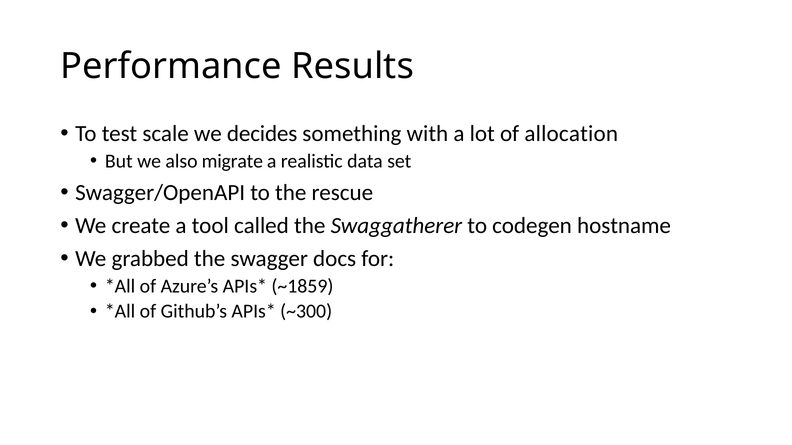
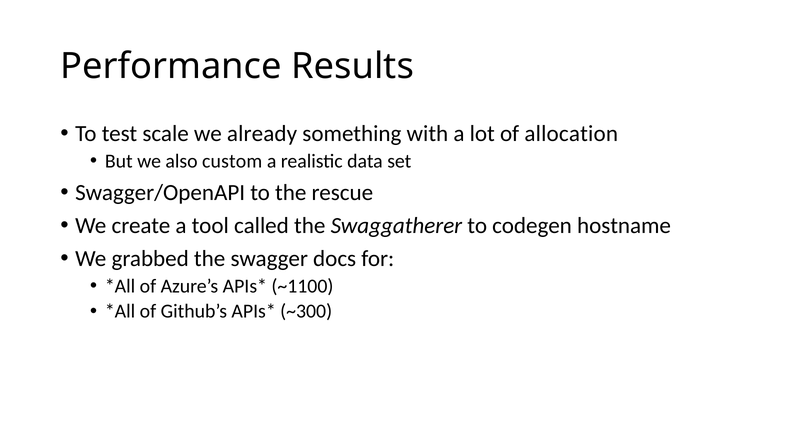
decides: decides -> already
migrate: migrate -> custom
~1859: ~1859 -> ~1100
